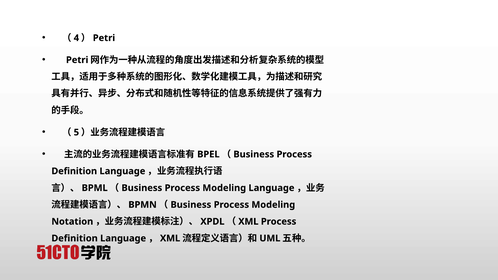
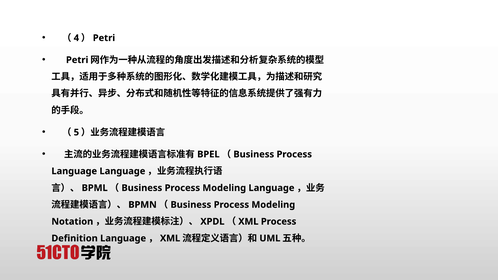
Definition at (74, 171): Definition -> Language
